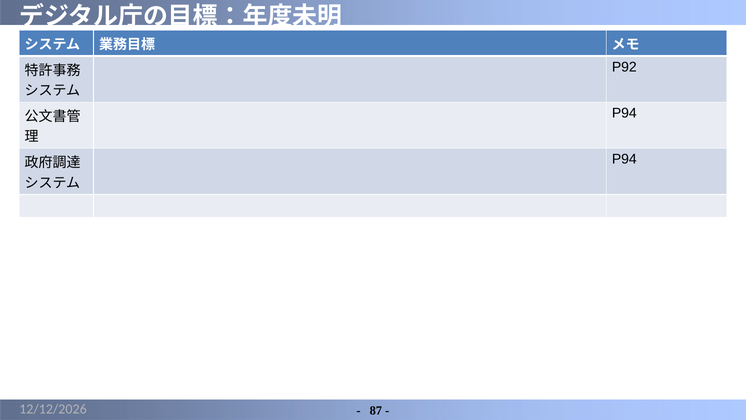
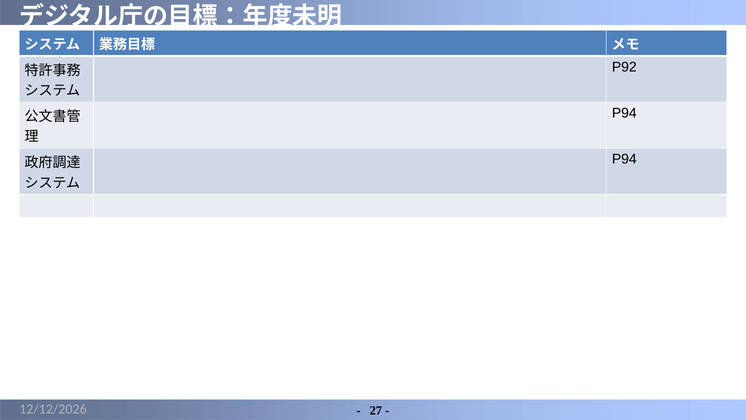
87: 87 -> 27
